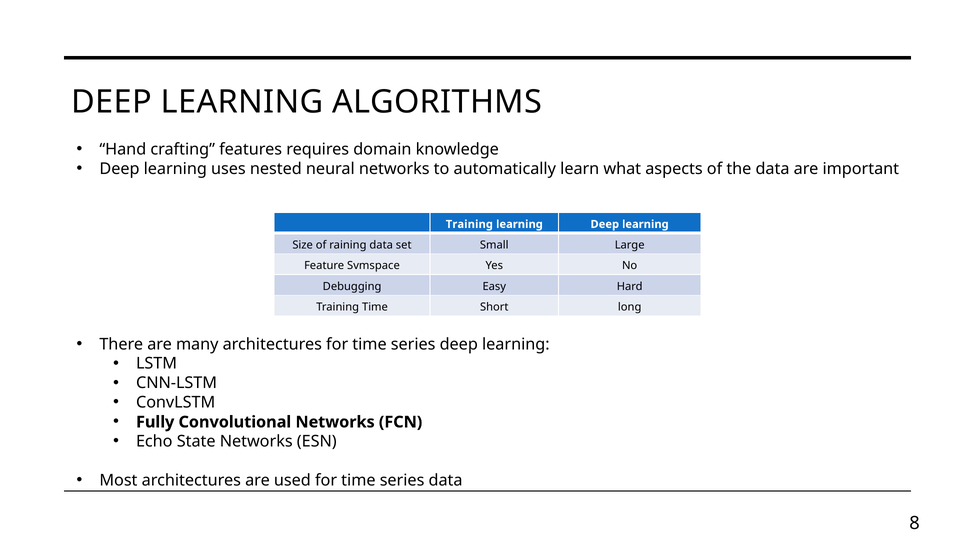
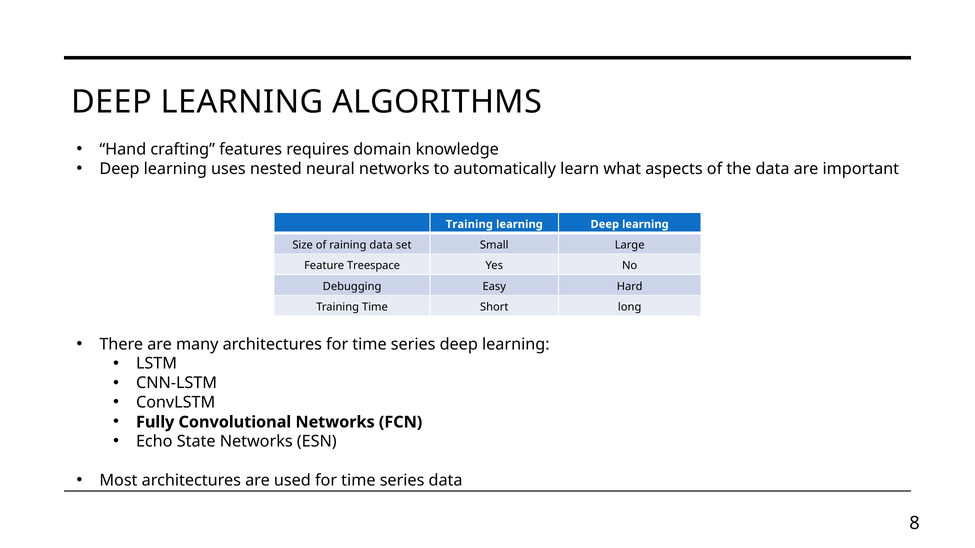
Svmspace: Svmspace -> Treespace
